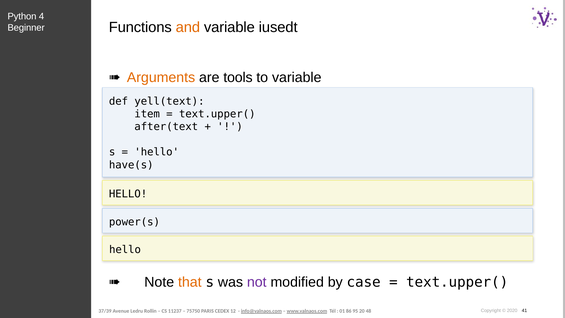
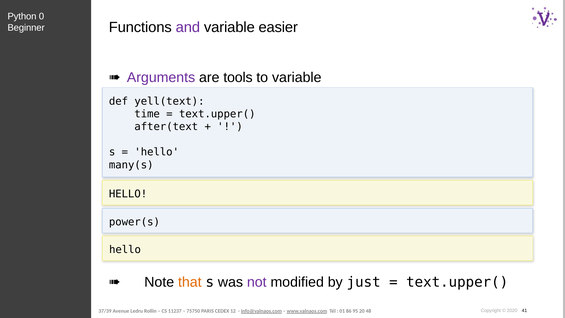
4: 4 -> 0
and colour: orange -> purple
iusedt: iusedt -> easier
Arguments colour: orange -> purple
item: item -> time
have(s: have(s -> many(s
case: case -> just
